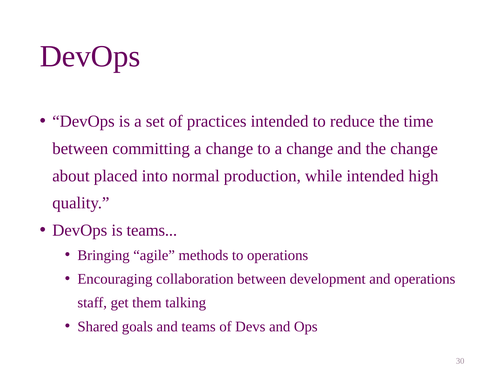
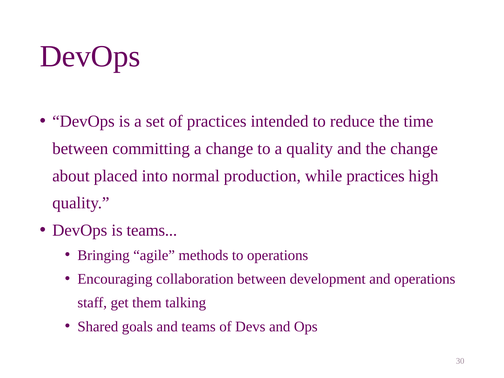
to a change: change -> quality
while intended: intended -> practices
